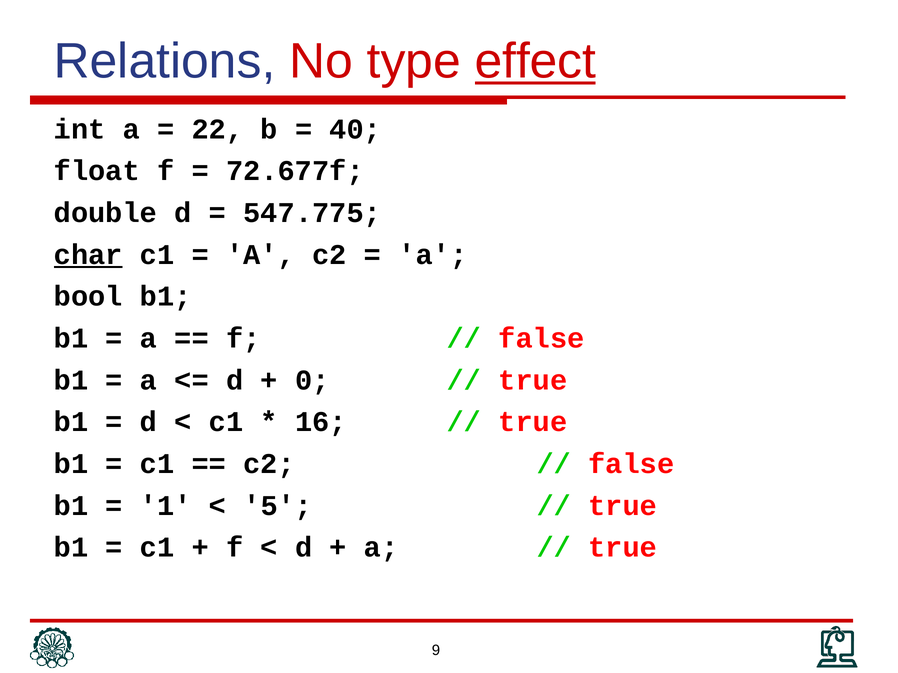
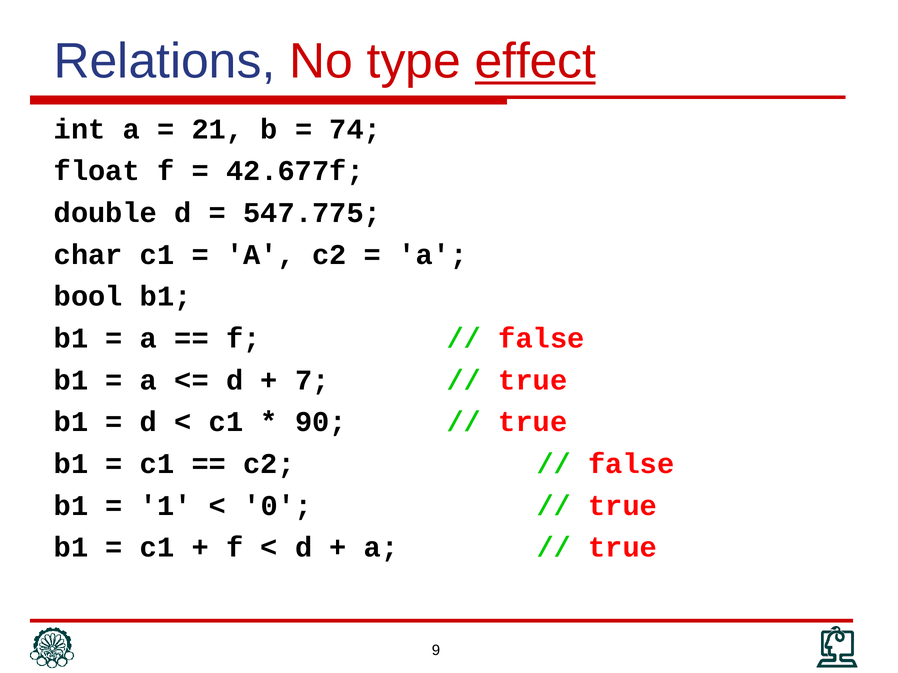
22: 22 -> 21
40: 40 -> 74
72.677f: 72.677f -> 42.677f
char underline: present -> none
0: 0 -> 7
16: 16 -> 90
5: 5 -> 0
